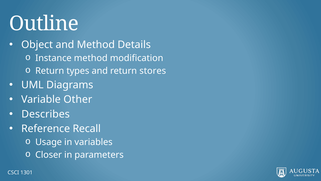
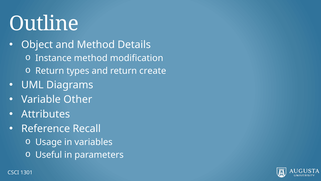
stores: stores -> create
Describes: Describes -> Attributes
Closer: Closer -> Useful
